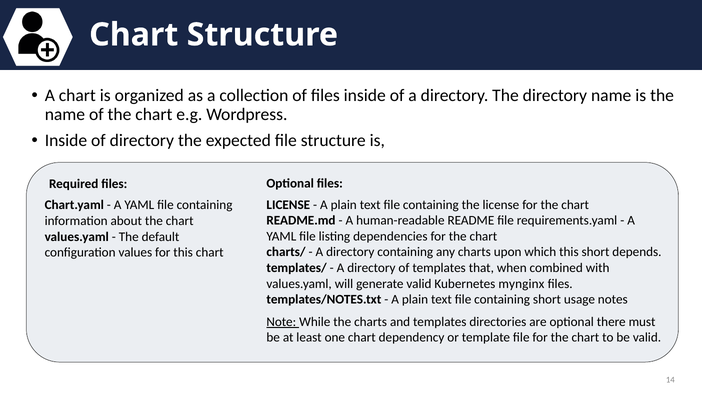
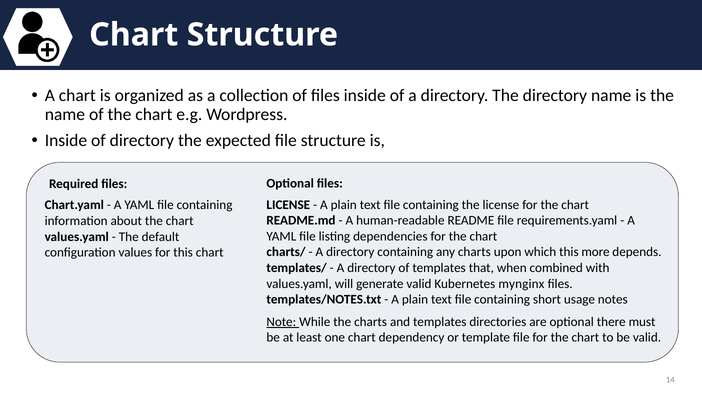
this short: short -> more
